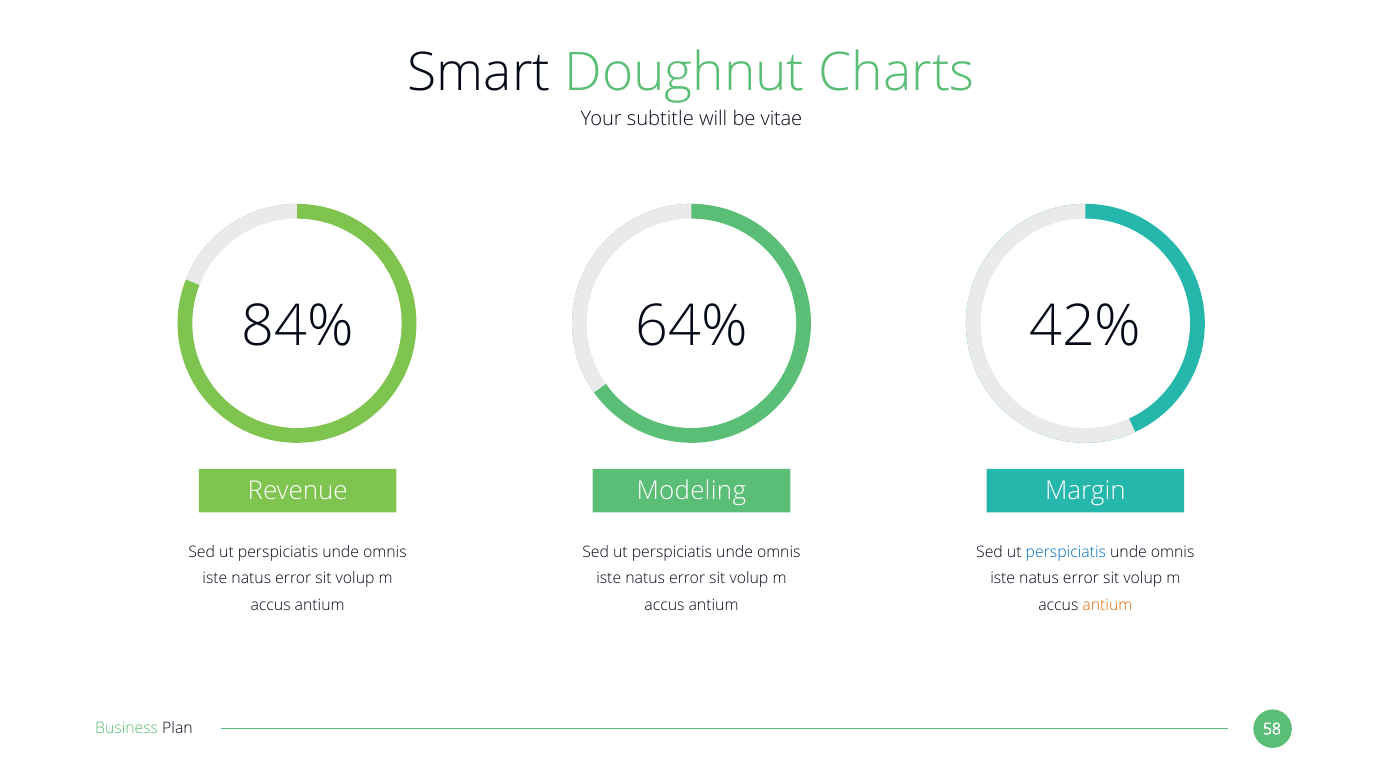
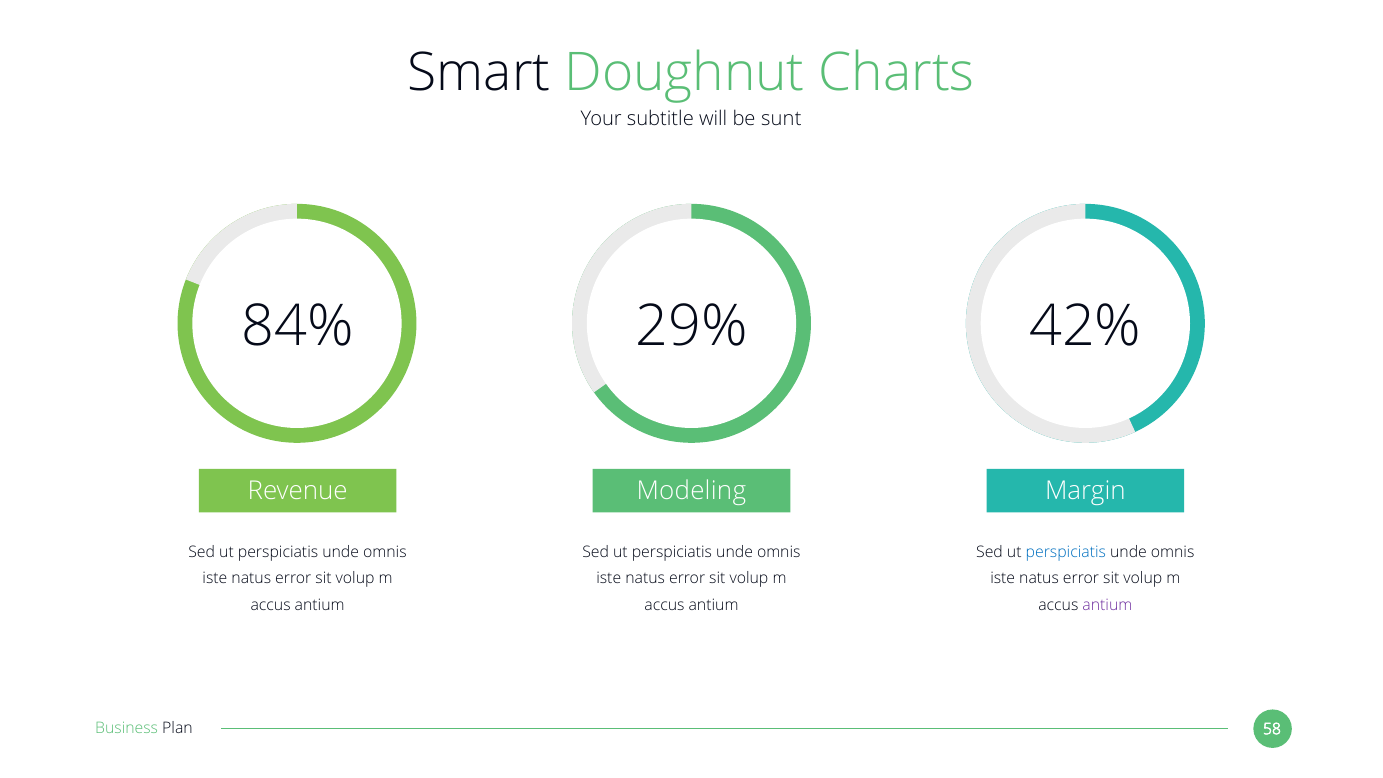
vitae: vitae -> sunt
64%: 64% -> 29%
antium at (1107, 605) colour: orange -> purple
